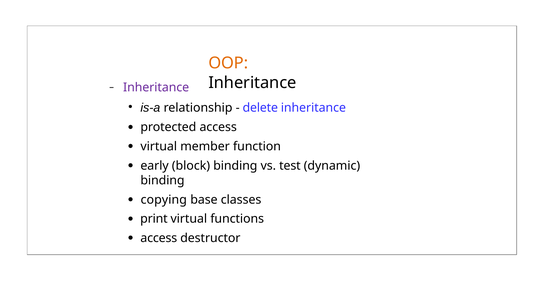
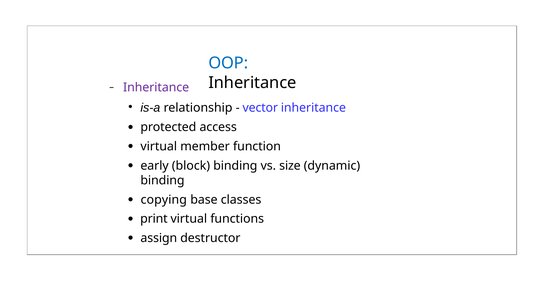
OOP colour: orange -> blue
delete: delete -> vector
test: test -> size
access at (159, 238): access -> assign
